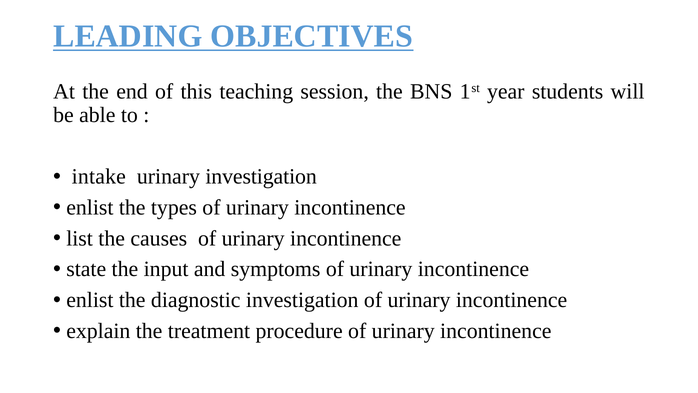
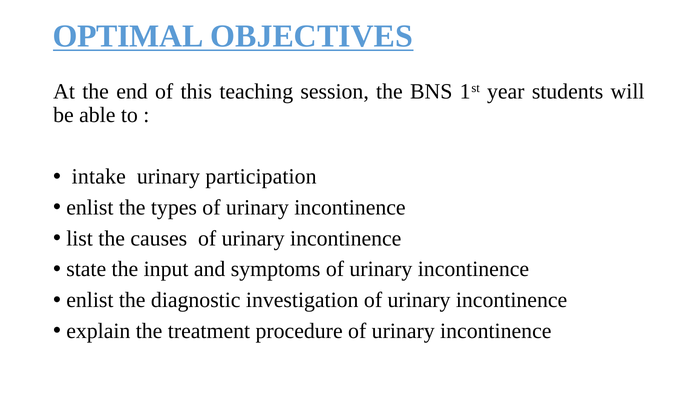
LEADING: LEADING -> OPTIMAL
urinary investigation: investigation -> participation
